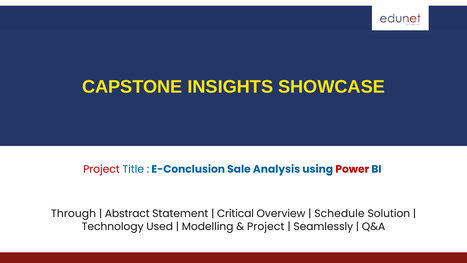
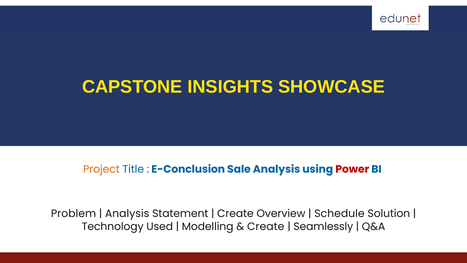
Project at (101, 169) colour: red -> orange
Through: Through -> Problem
Abstract at (127, 213): Abstract -> Analysis
Critical at (235, 213): Critical -> Create
Project at (266, 226): Project -> Create
